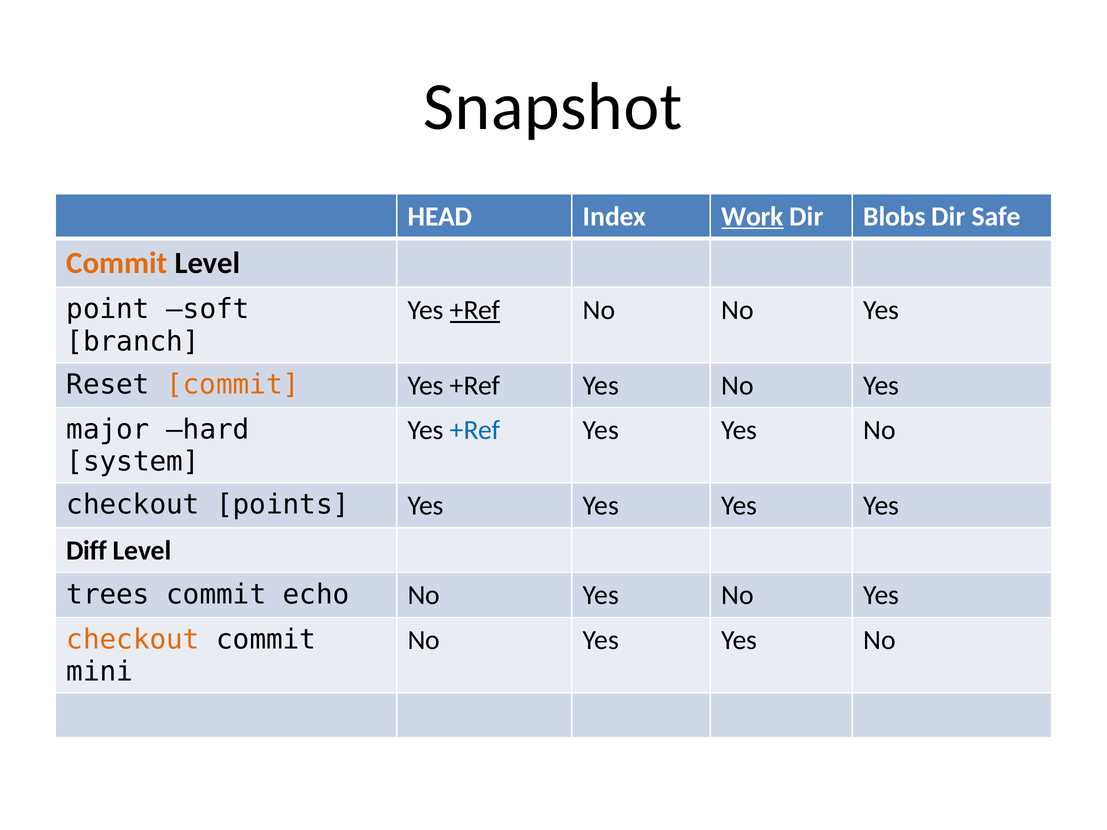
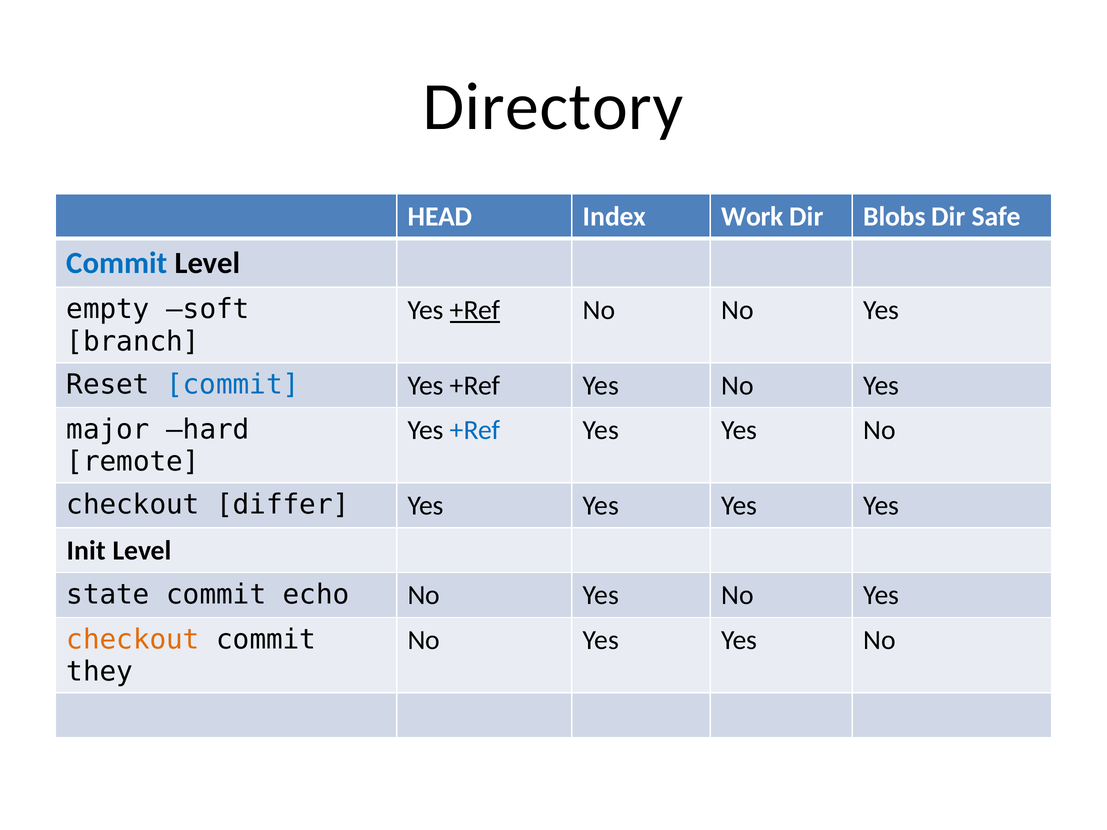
Snapshot: Snapshot -> Directory
Work underline: present -> none
Commit at (117, 263) colour: orange -> blue
point: point -> empty
commit at (233, 385) colour: orange -> blue
system: system -> remote
points: points -> differ
Diff: Diff -> Init
trees: trees -> state
mini: mini -> they
